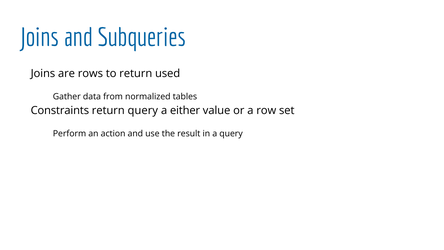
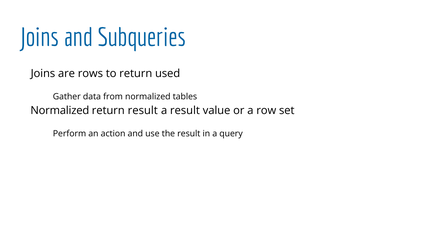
Constraints at (60, 110): Constraints -> Normalized
return query: query -> result
a either: either -> result
